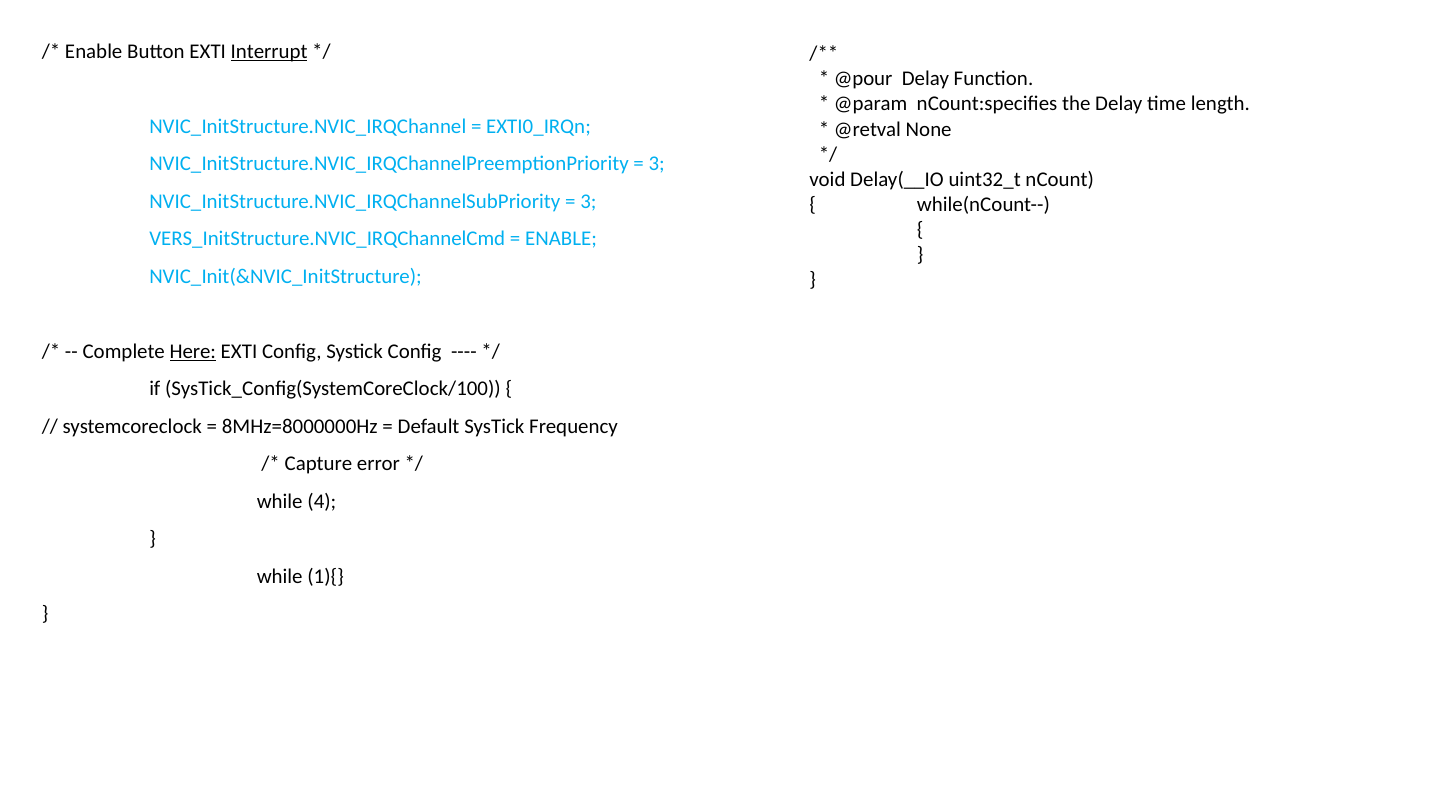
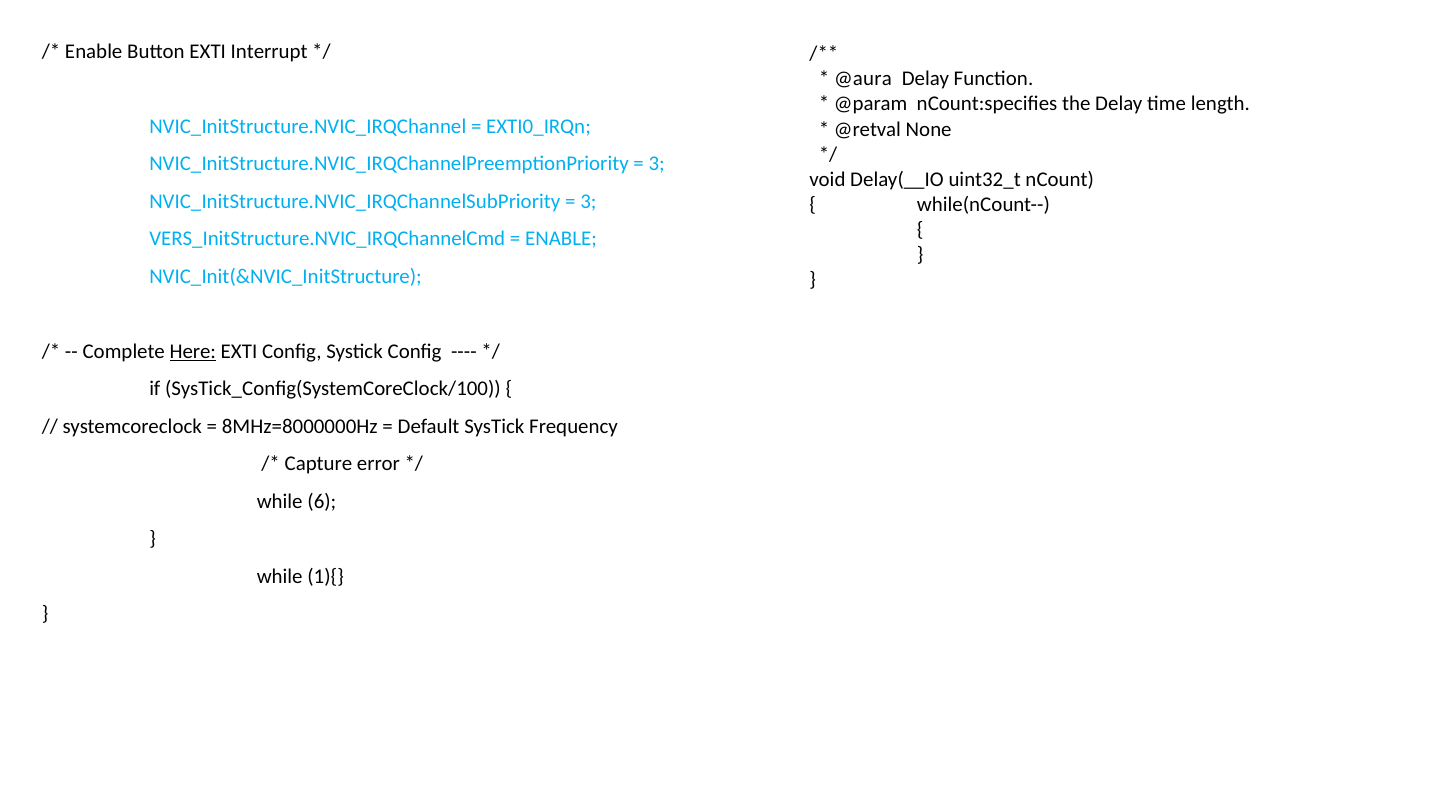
Interrupt underline: present -> none
@pour: @pour -> @aura
4: 4 -> 6
